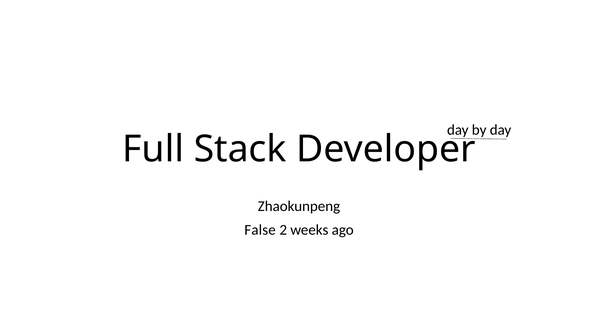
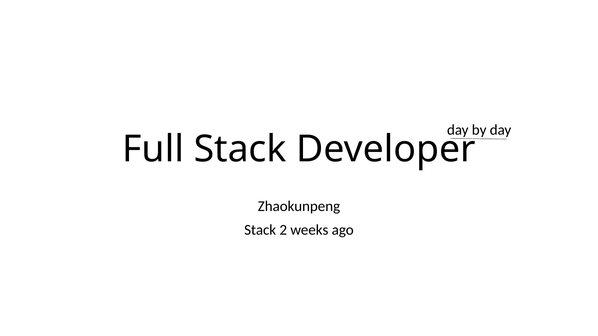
False at (260, 230): False -> Stack
